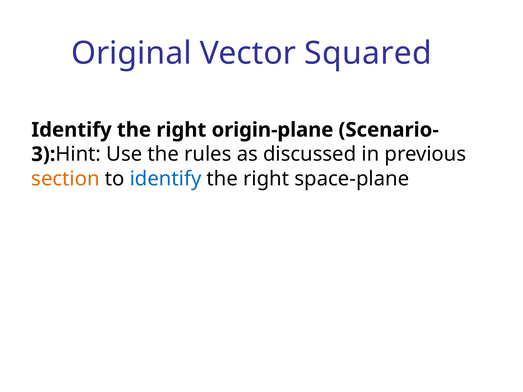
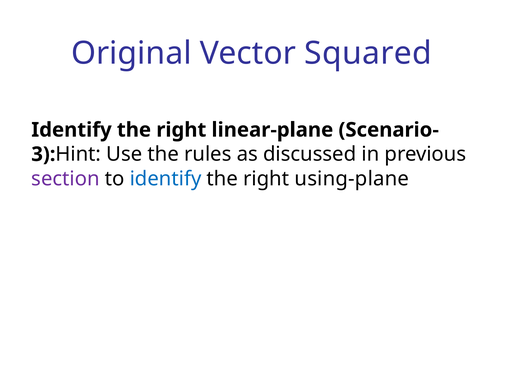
origin-plane: origin-plane -> linear-plane
section colour: orange -> purple
space-plane: space-plane -> using-plane
